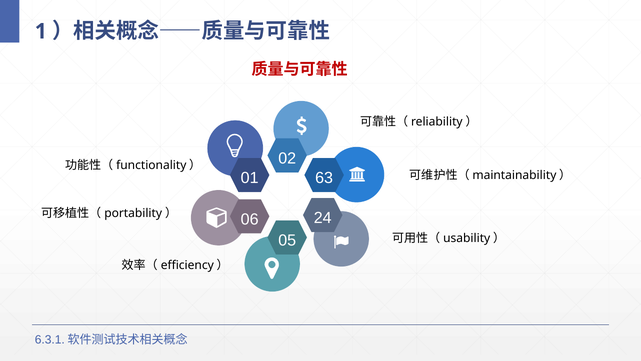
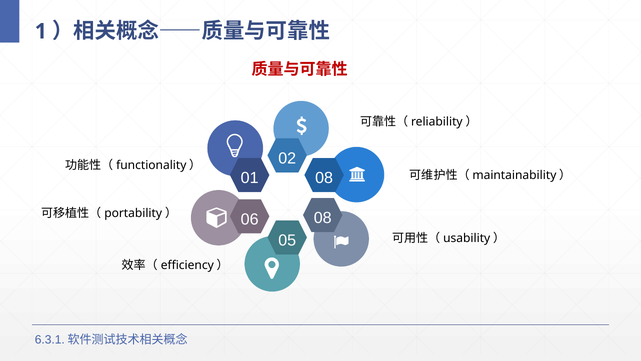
01 63: 63 -> 08
06 24: 24 -> 08
